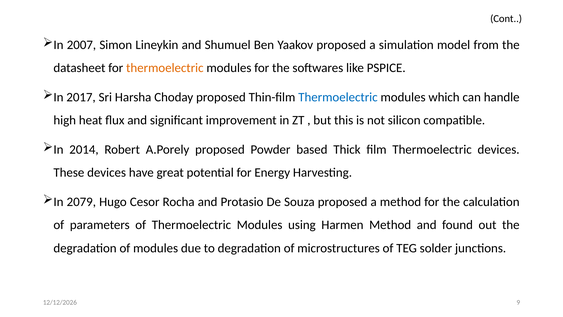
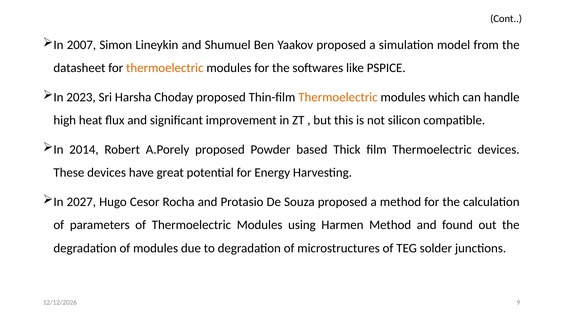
2017: 2017 -> 2023
Thermoelectric at (338, 97) colour: blue -> orange
2079: 2079 -> 2027
